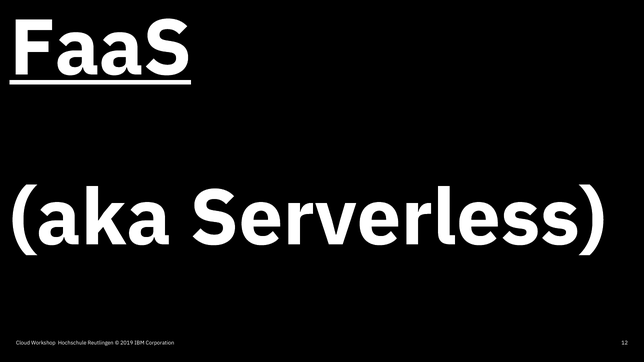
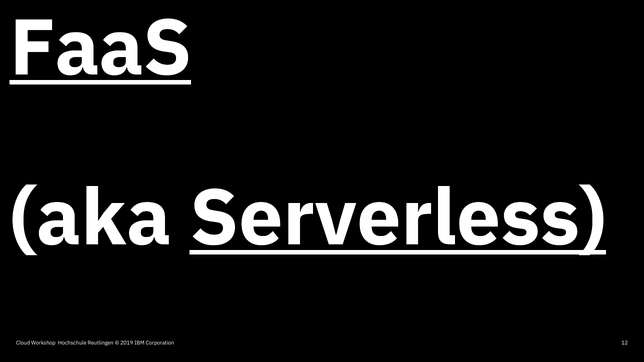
Serverless underline: none -> present
